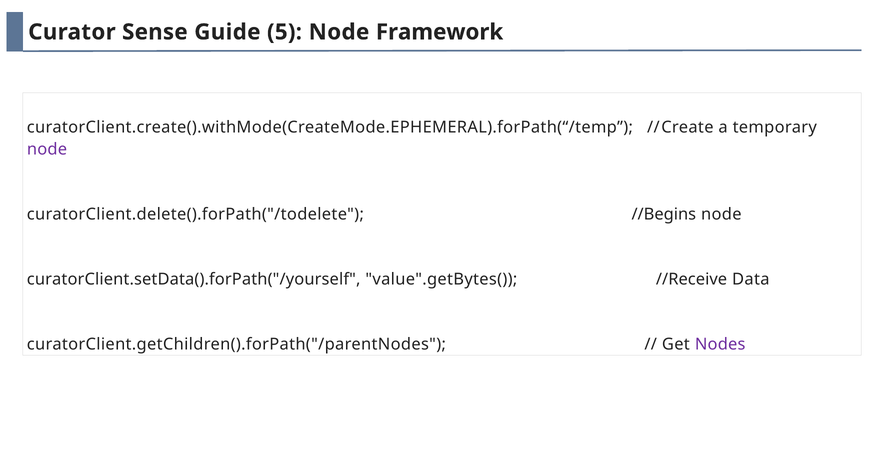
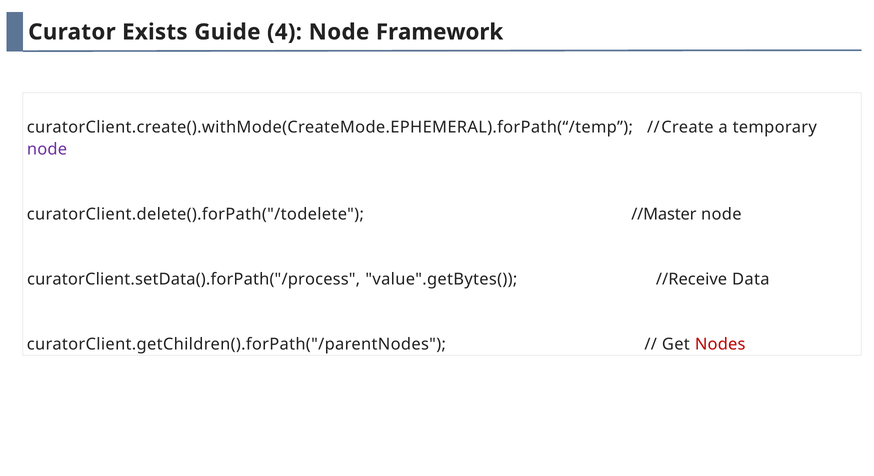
Sense: Sense -> Exists
5: 5 -> 4
//Begins: //Begins -> //Master
curatorClient.setData().forPath("/yourself: curatorClient.setData().forPath("/yourself -> curatorClient.setData().forPath("/process
Nodes colour: purple -> red
